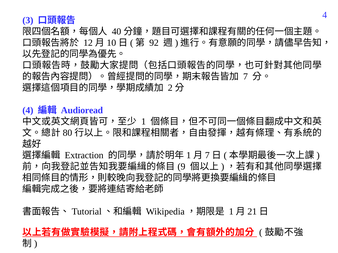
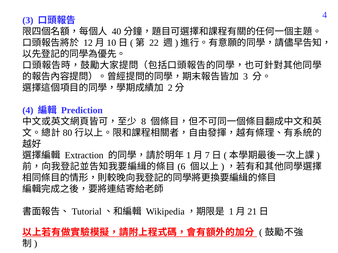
92: 92 -> 22
7 at (245, 77): 7 -> 3
Audioread: Audioread -> Prediction
1: 1 -> 8
9: 9 -> 6
